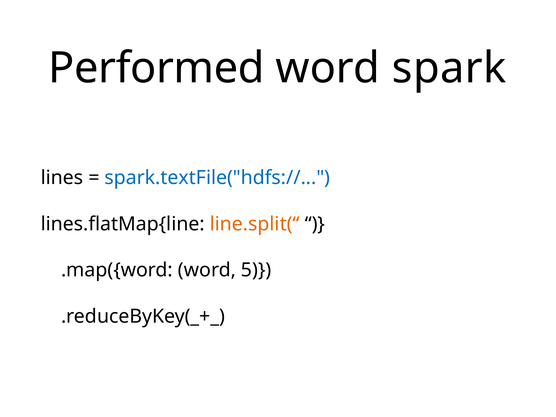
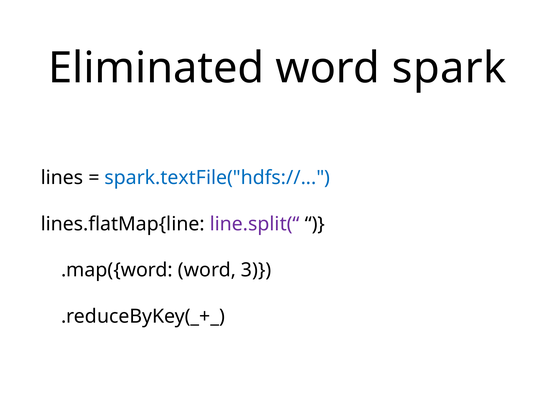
Performed: Performed -> Eliminated
line.split(“ colour: orange -> purple
5: 5 -> 3
